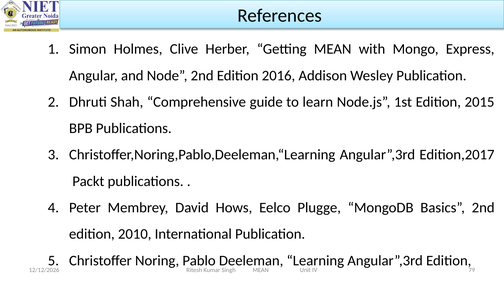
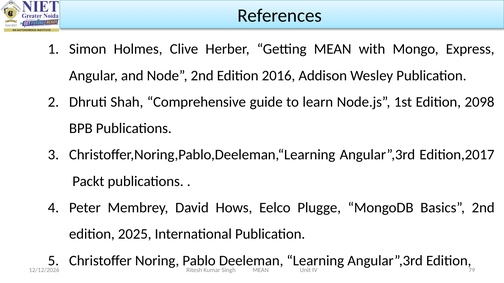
2015: 2015 -> 2098
2010: 2010 -> 2025
